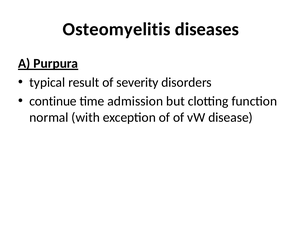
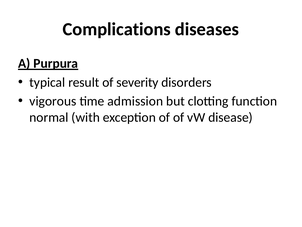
Osteomyelitis: Osteomyelitis -> Complications
continue: continue -> vigorous
